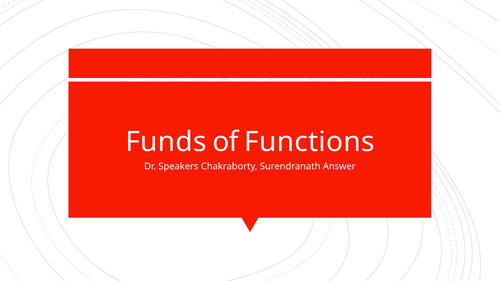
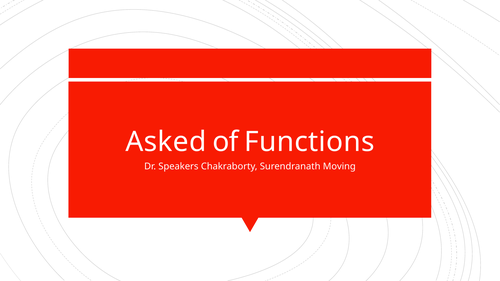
Funds: Funds -> Asked
Answer: Answer -> Moving
